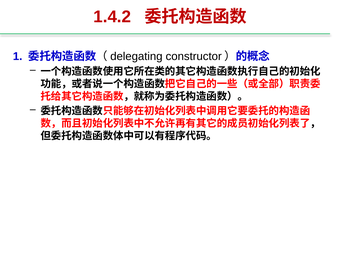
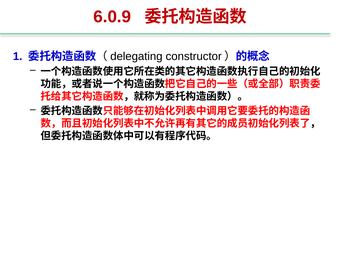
1.4.2: 1.4.2 -> 6.0.9
